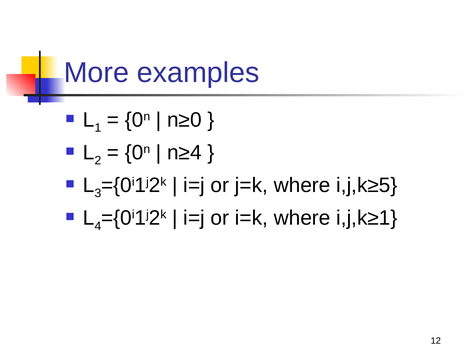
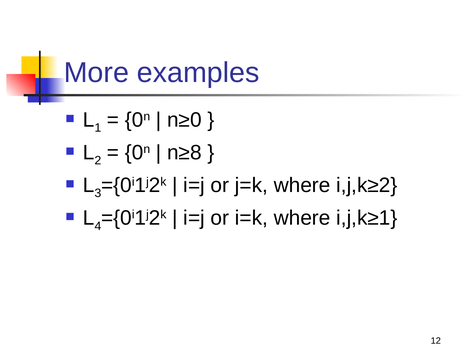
n≥4: n≥4 -> n≥8
i,j,k≥5: i,j,k≥5 -> i,j,k≥2
